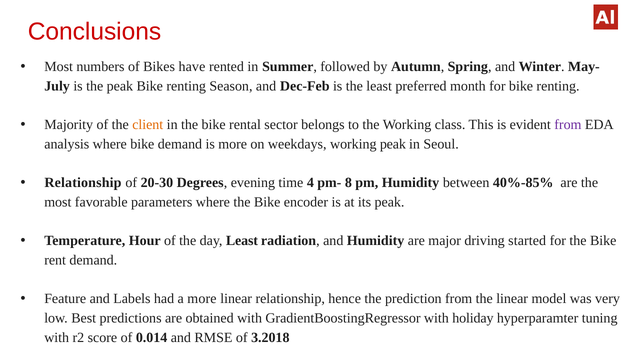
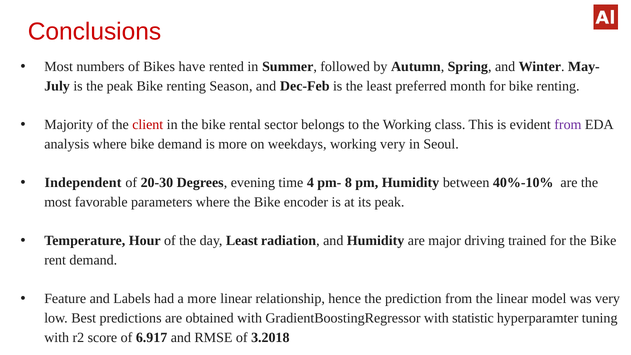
client colour: orange -> red
working peak: peak -> very
Relationship at (83, 183): Relationship -> Independent
40%-85%: 40%-85% -> 40%-10%
started: started -> trained
holiday: holiday -> statistic
0.014: 0.014 -> 6.917
